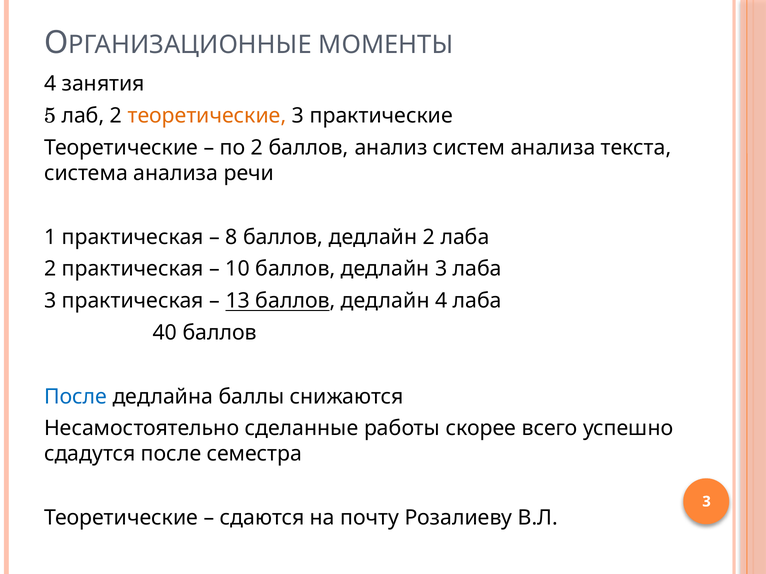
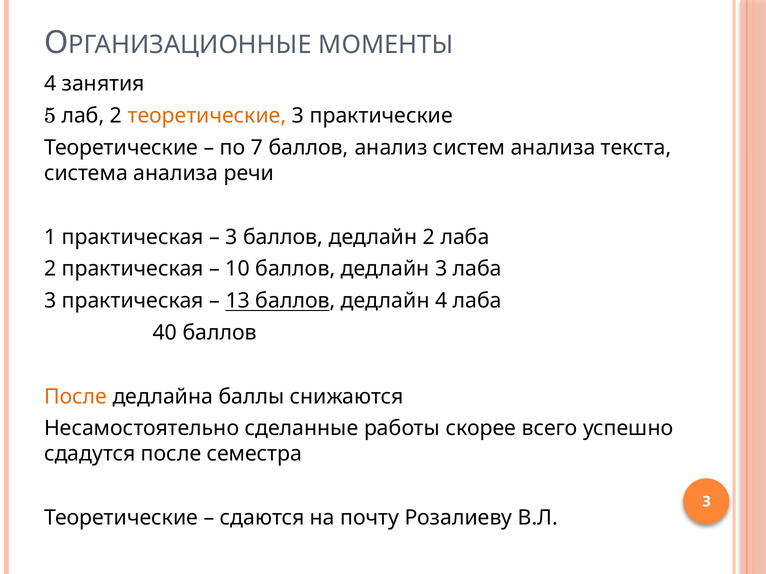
по 2: 2 -> 7
8 at (232, 237): 8 -> 3
После at (75, 397) colour: blue -> orange
